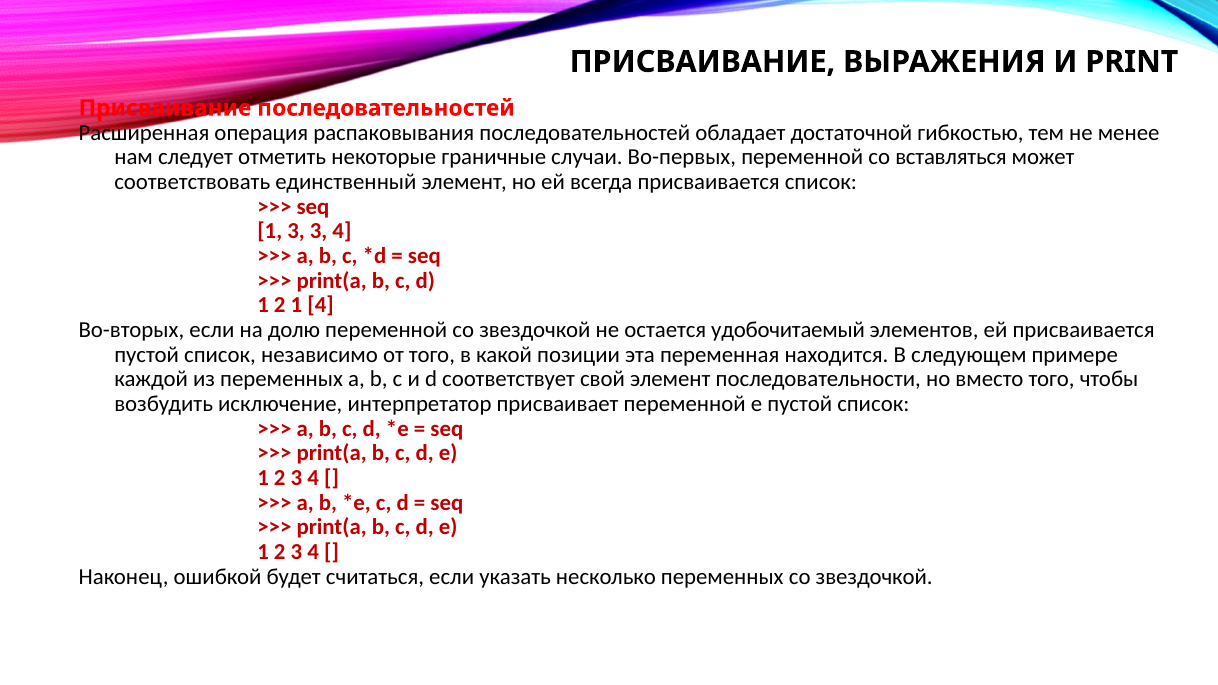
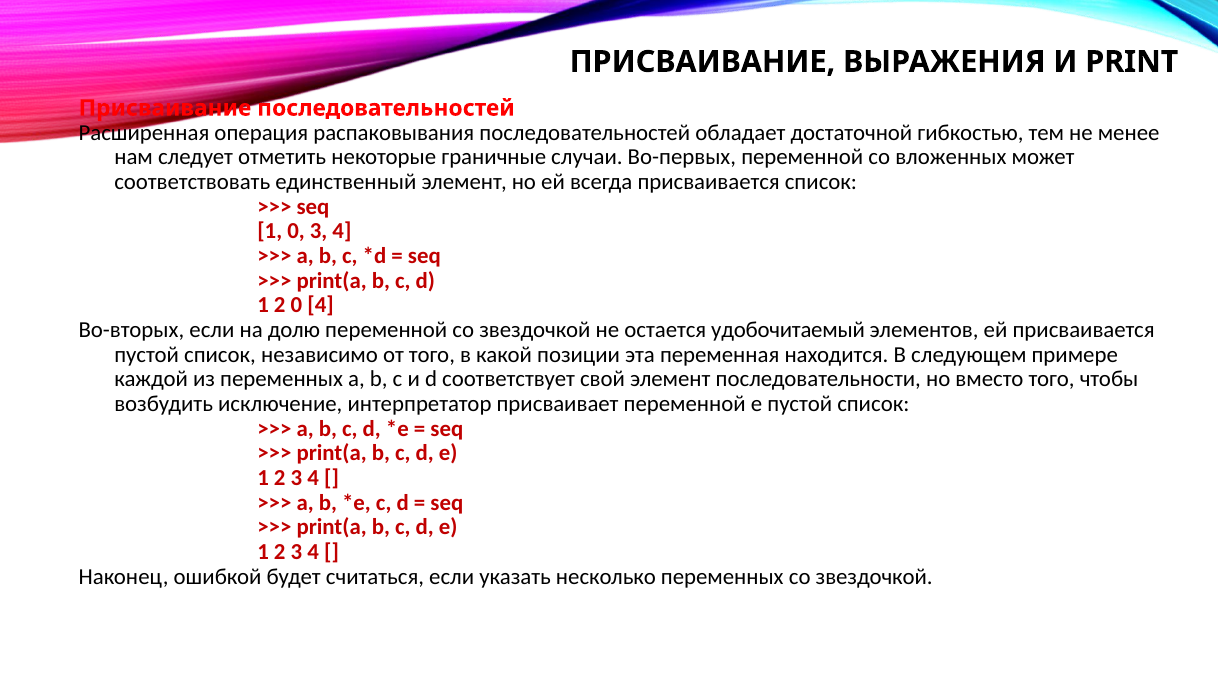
вставляться: вставляться -> вложенных
1 3: 3 -> 0
2 1: 1 -> 0
